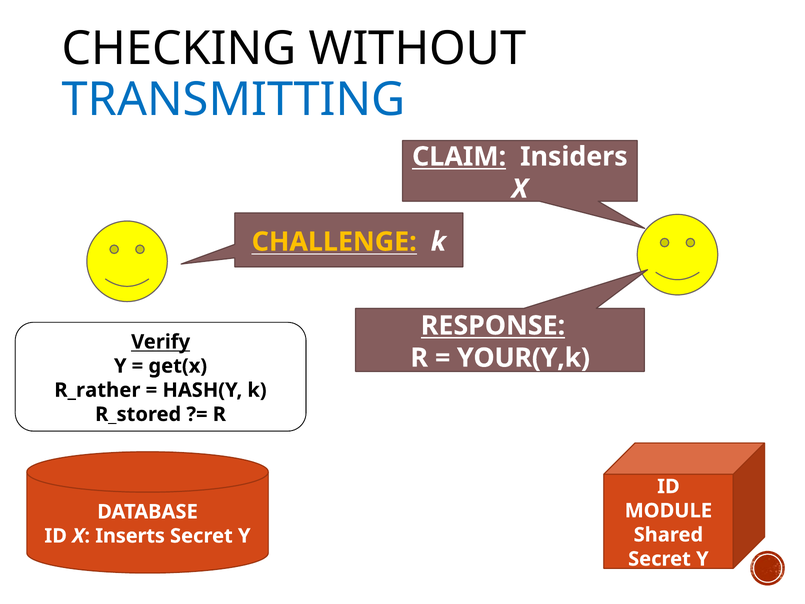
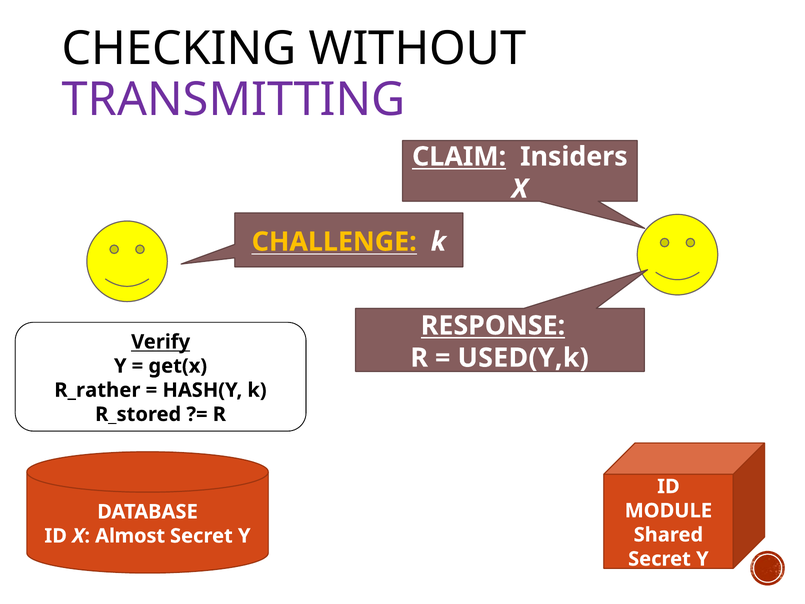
TRANSMITTING colour: blue -> purple
YOUR(Y,k: YOUR(Y,k -> USED(Y,k
Inserts: Inserts -> Almost
